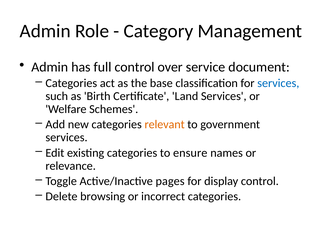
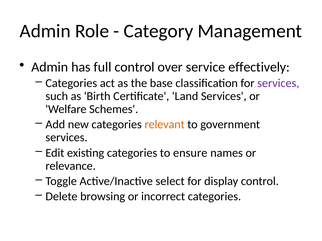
document: document -> effectively
services at (278, 83) colour: blue -> purple
pages: pages -> select
